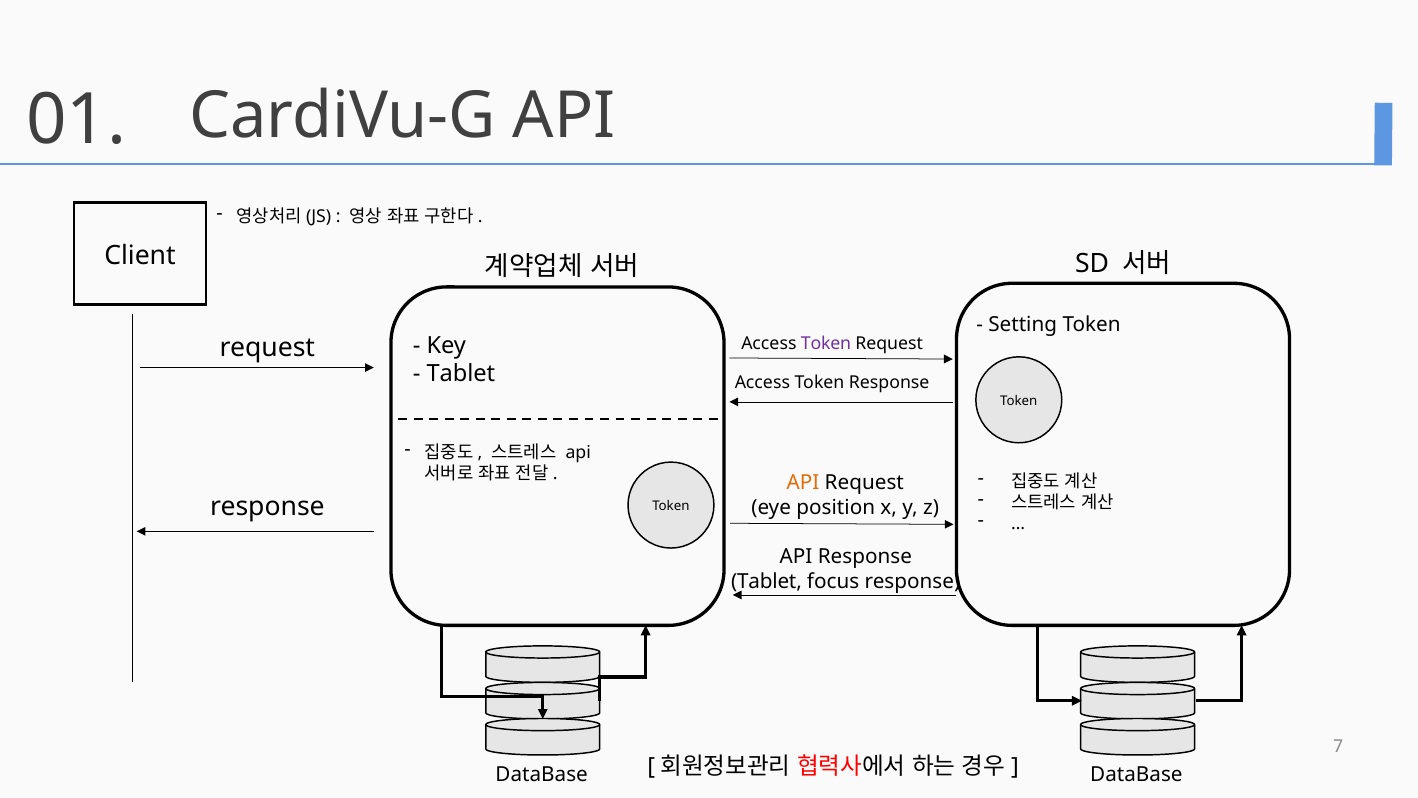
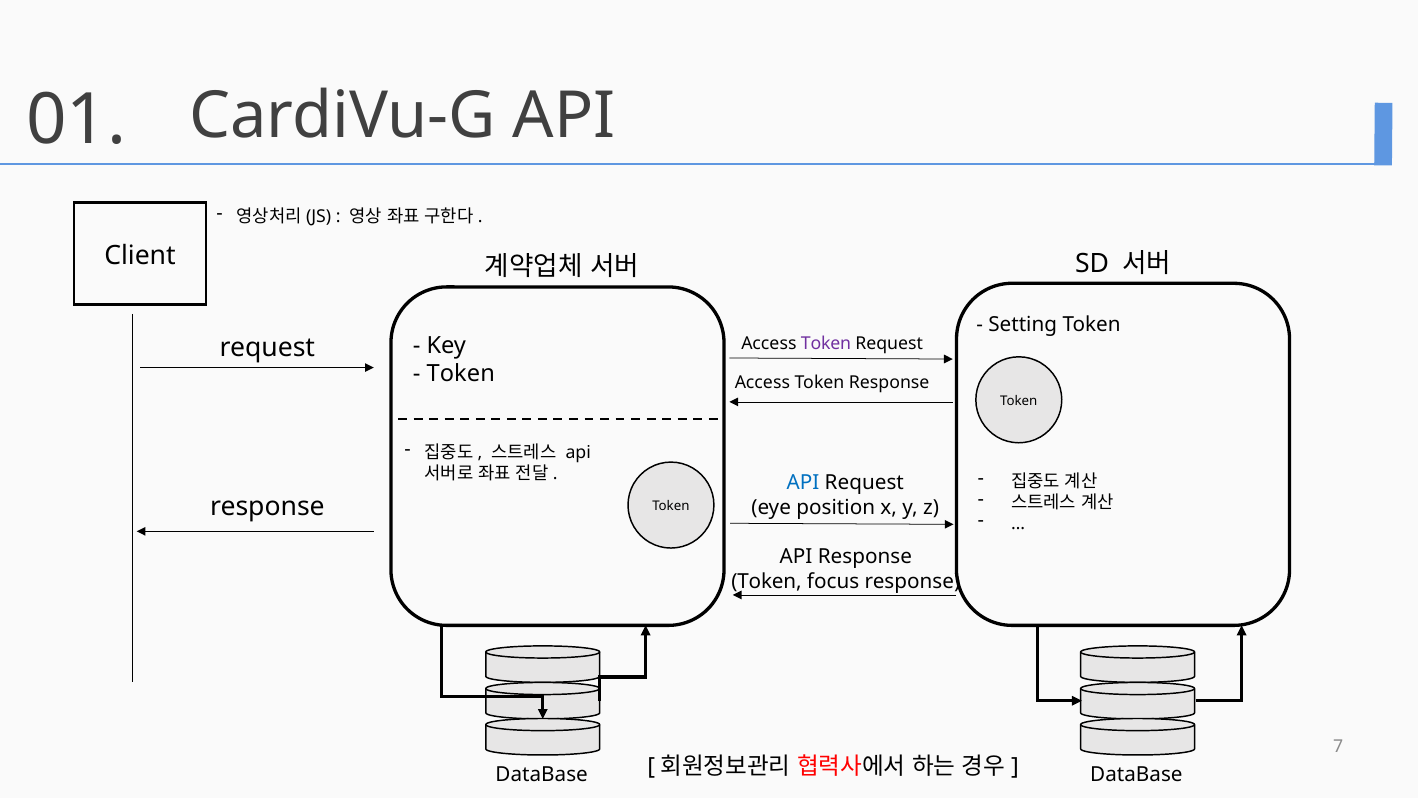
Tablet at (461, 374): Tablet -> Token
API at (803, 482) colour: orange -> blue
Tablet at (766, 581): Tablet -> Token
